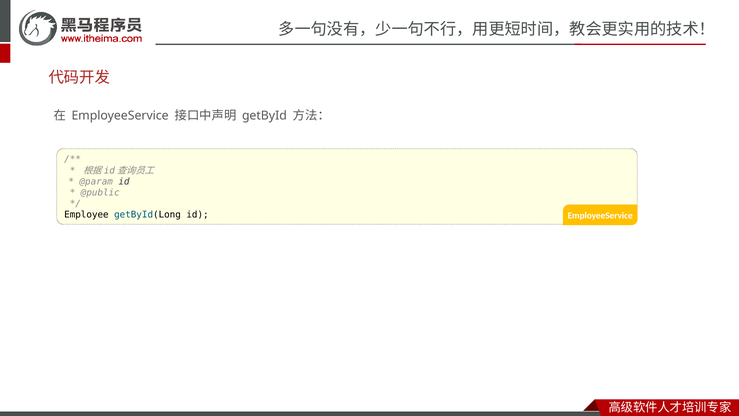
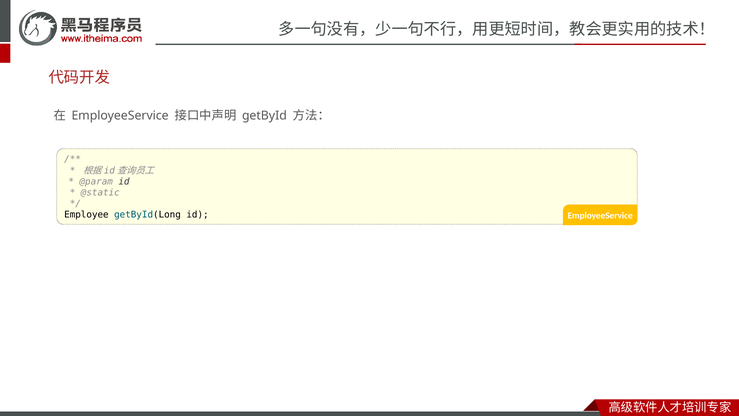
@public: @public -> @static
